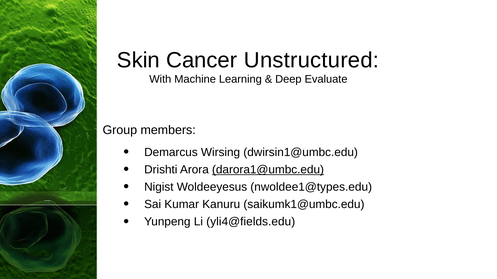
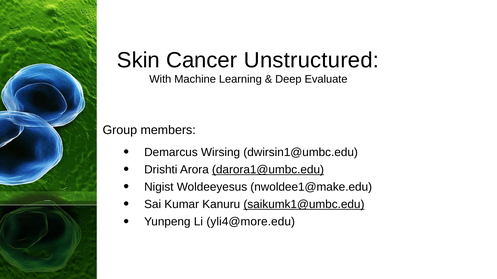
nwoldee1@types.edu: nwoldee1@types.edu -> nwoldee1@make.edu
saikumk1@umbc.edu underline: none -> present
yli4@fields.edu: yli4@fields.edu -> yli4@more.edu
